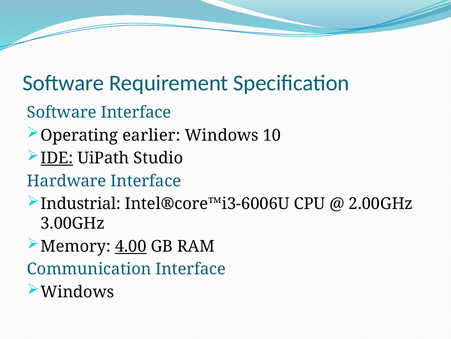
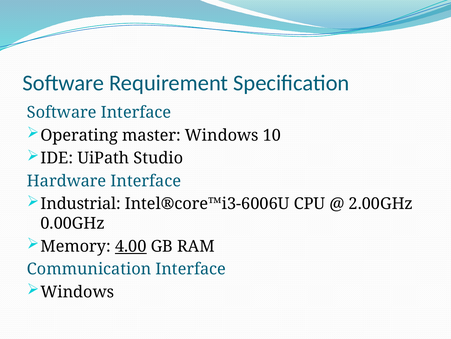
earlier: earlier -> master
IDE underline: present -> none
3.00GHz: 3.00GHz -> 0.00GHz
